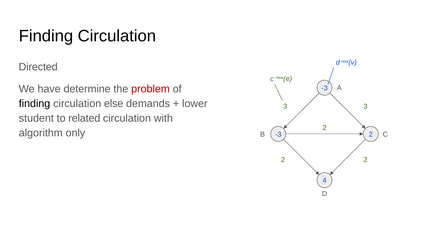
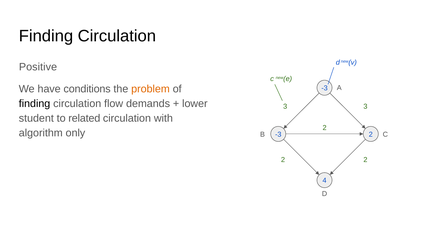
Directed: Directed -> Positive
determine: determine -> conditions
problem colour: red -> orange
else: else -> flow
